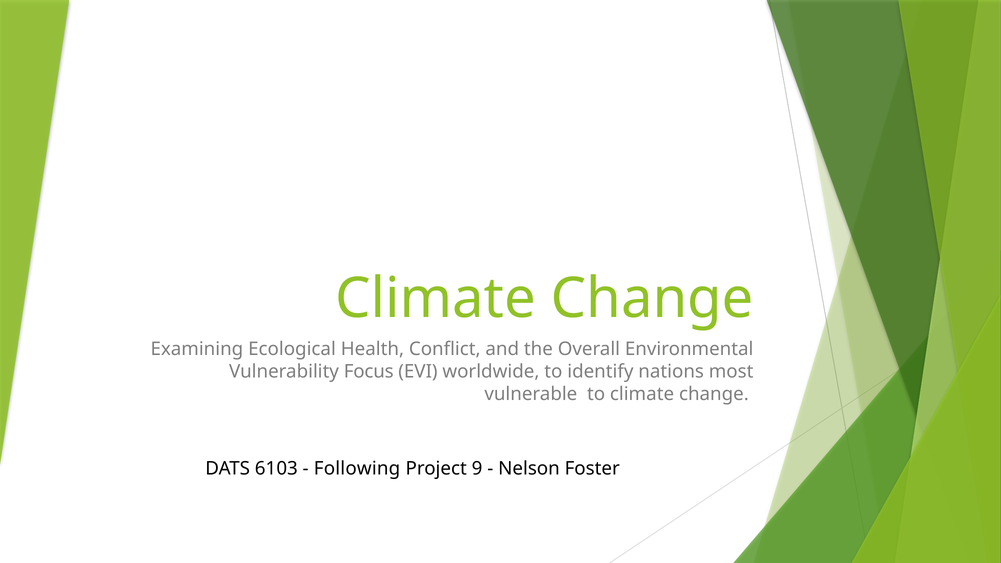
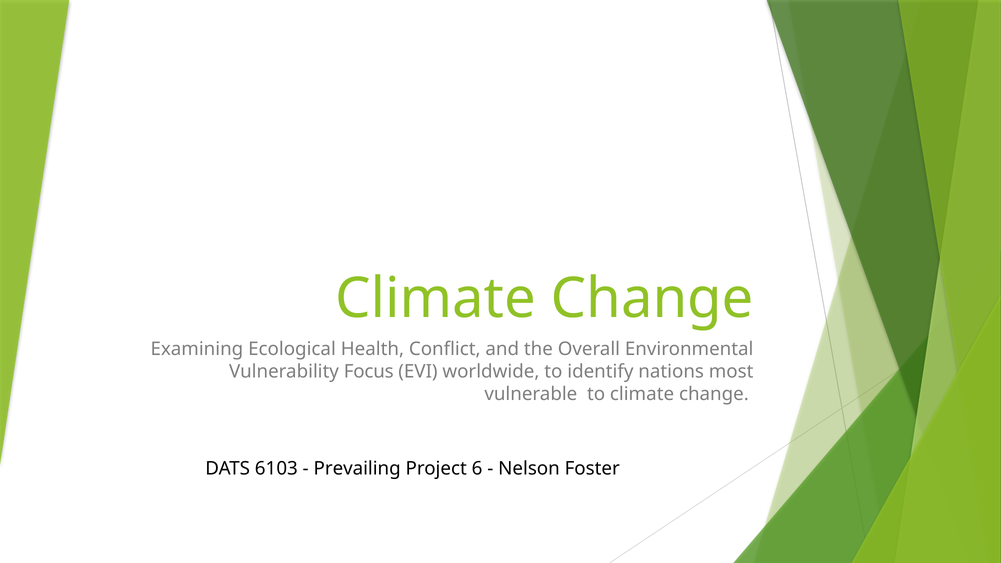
Following: Following -> Prevailing
9: 9 -> 6
